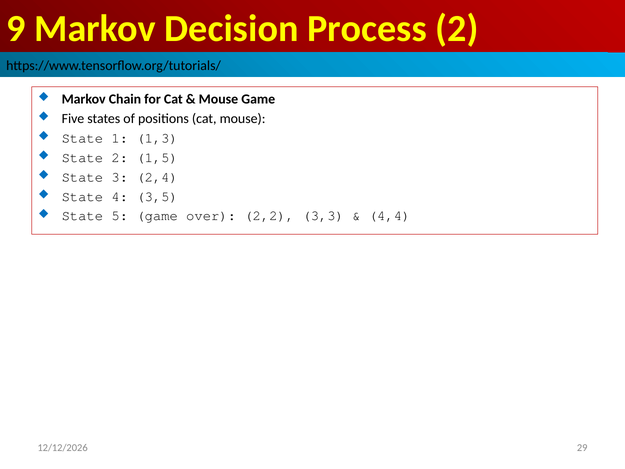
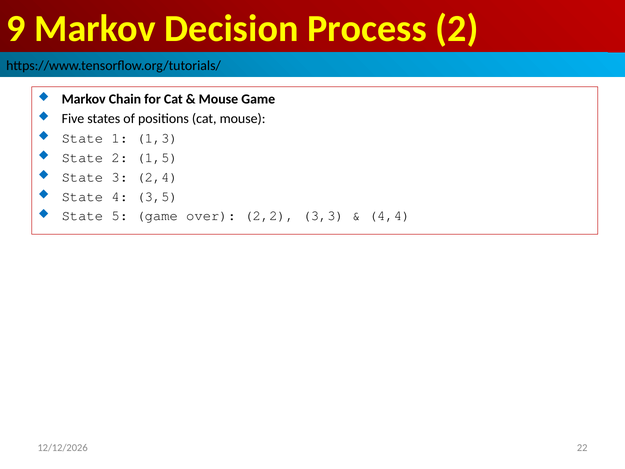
29: 29 -> 22
